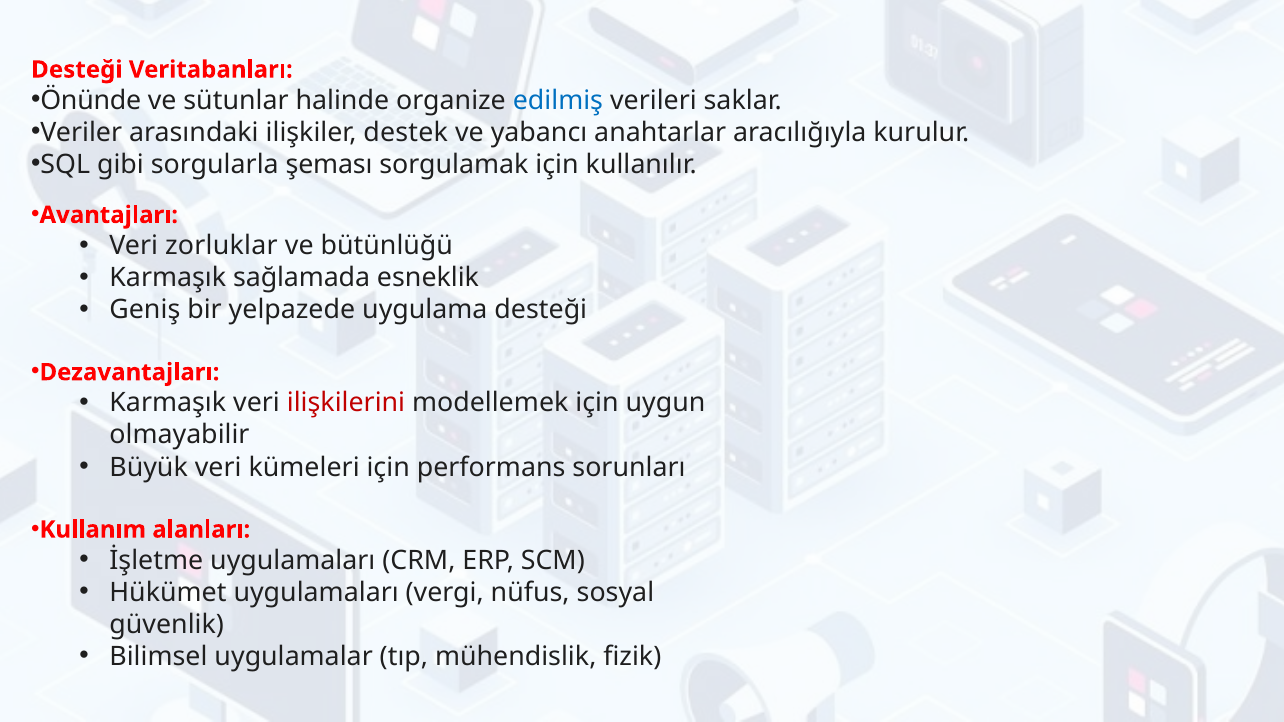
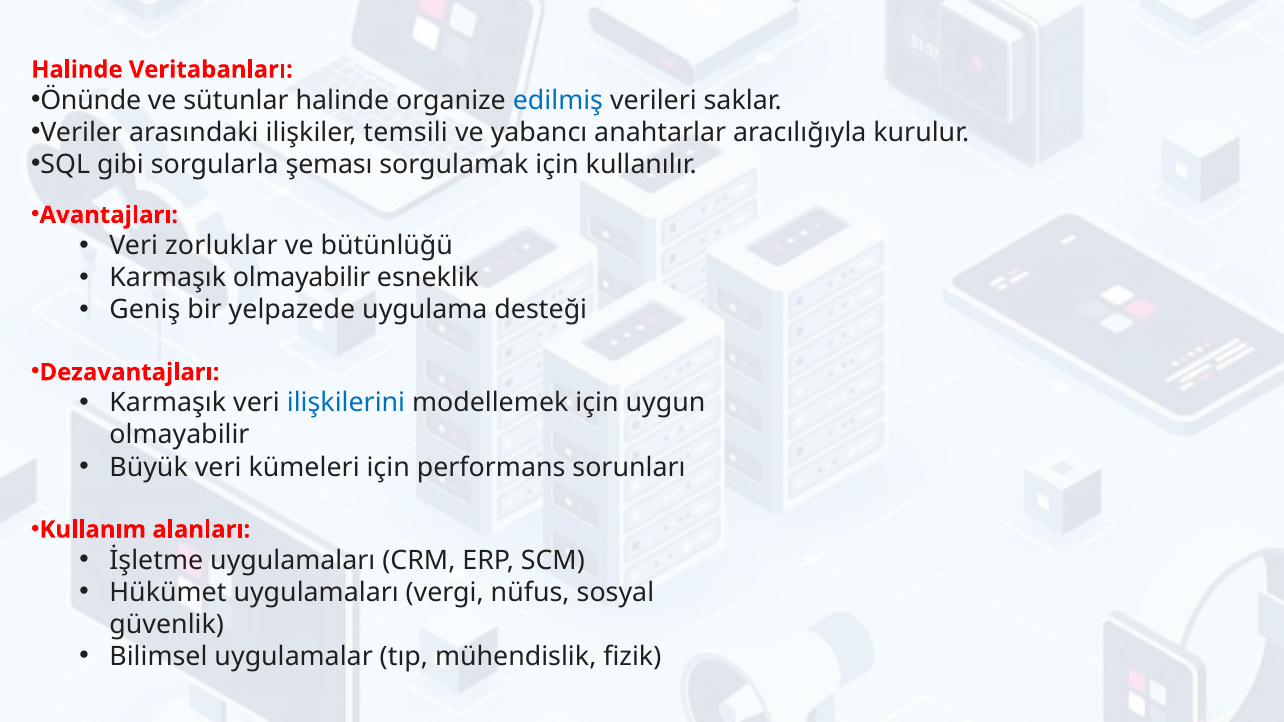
Desteği at (77, 70): Desteği -> Halinde
destek: destek -> temsili
Karmaşık sağlamada: sağlamada -> olmayabilir
ilişkilerini colour: red -> blue
